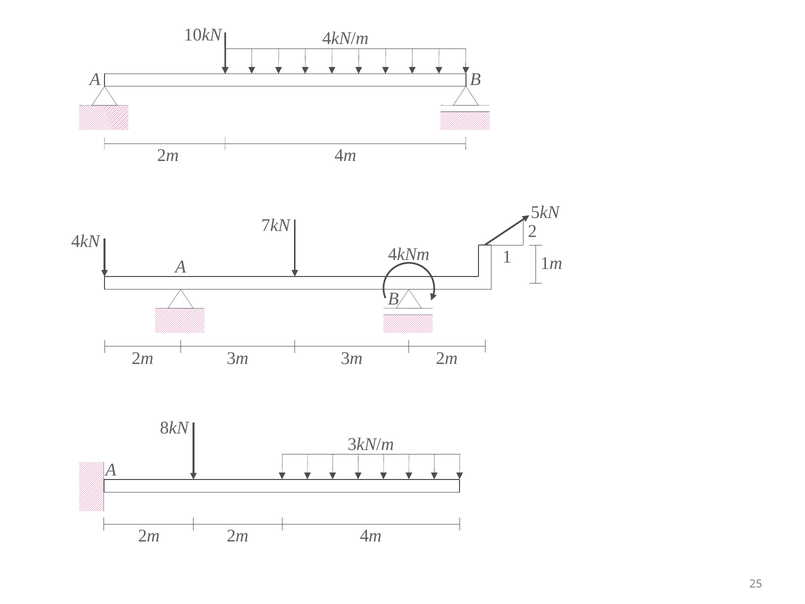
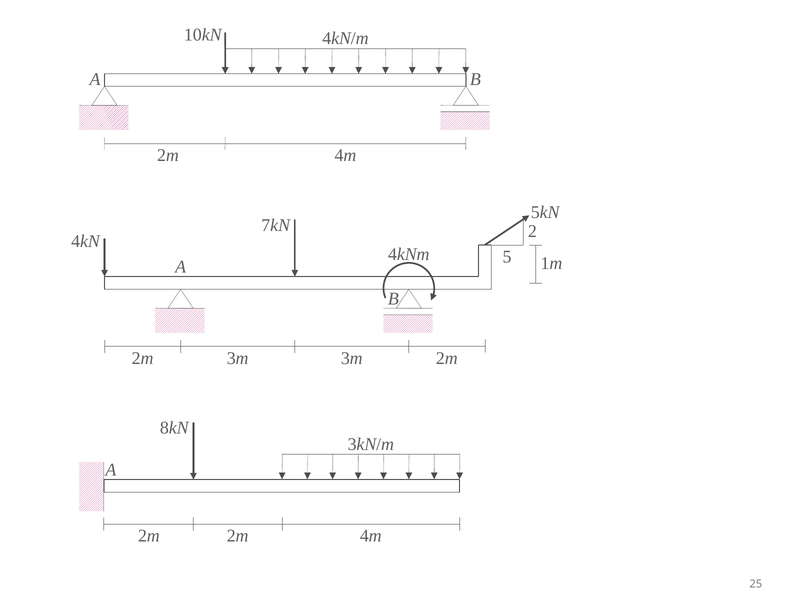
1: 1 -> 5
